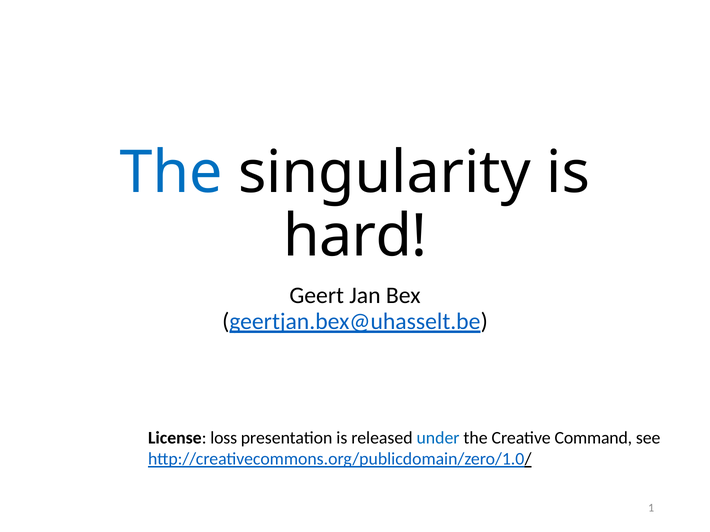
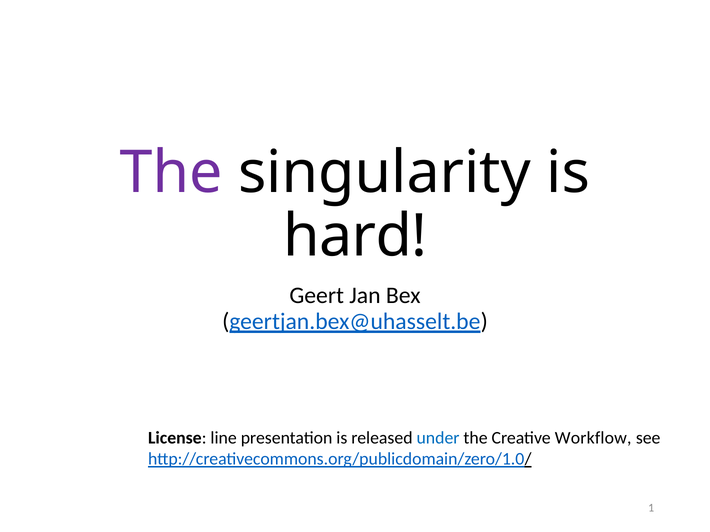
The at (171, 173) colour: blue -> purple
loss: loss -> line
Command: Command -> Workflow
